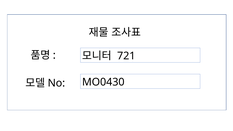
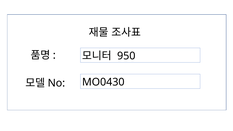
721: 721 -> 950
